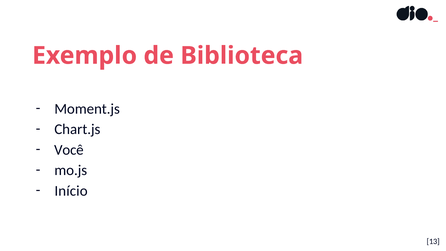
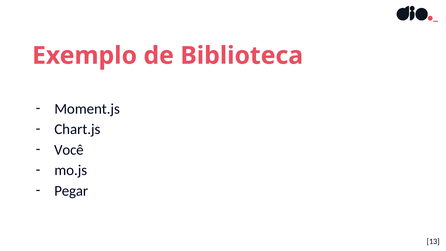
Início: Início -> Pegar
